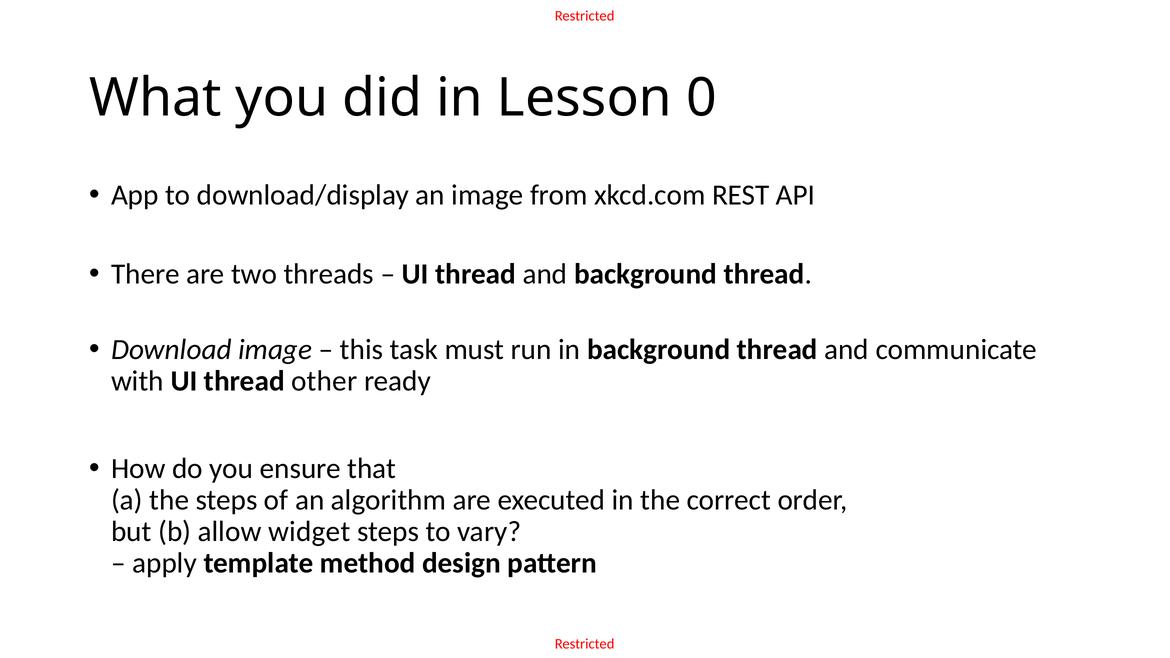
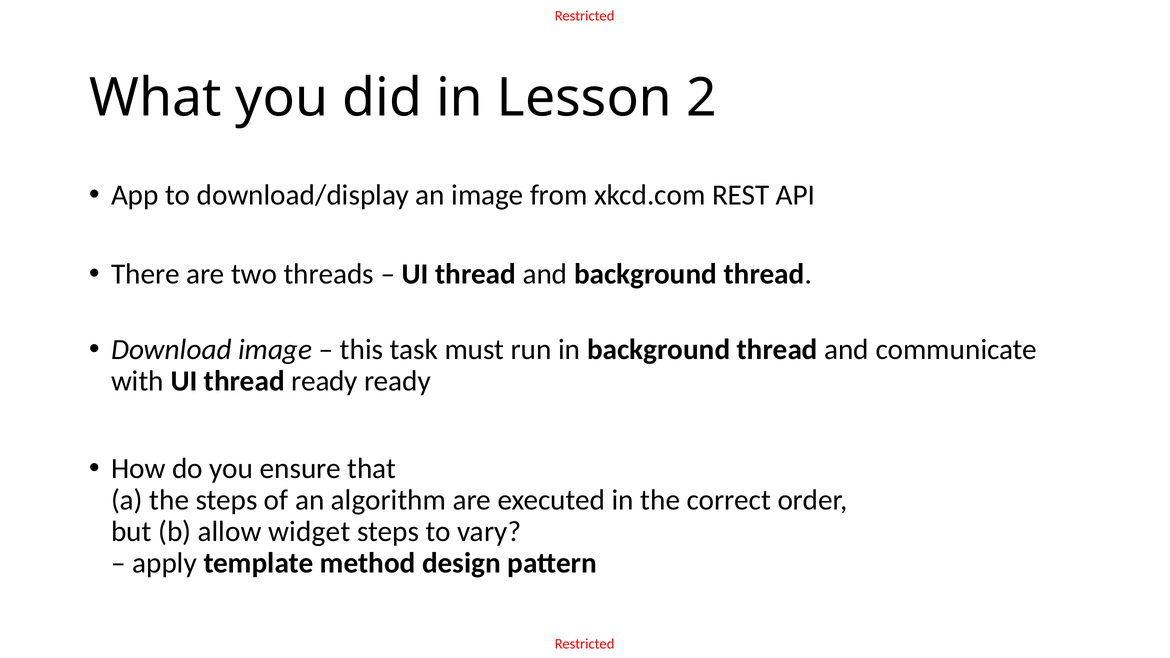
0: 0 -> 2
thread other: other -> ready
